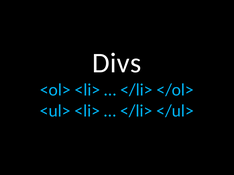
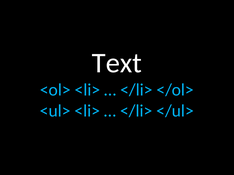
Divs: Divs -> Text
